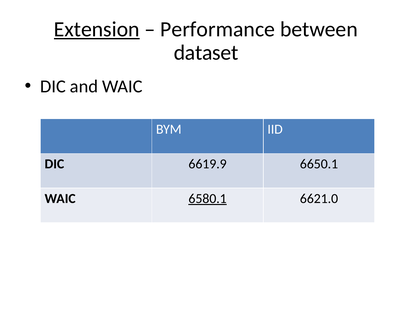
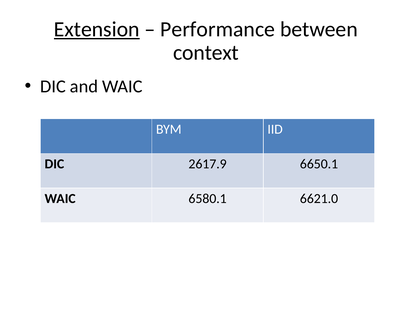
dataset: dataset -> context
6619.9: 6619.9 -> 2617.9
6580.1 underline: present -> none
